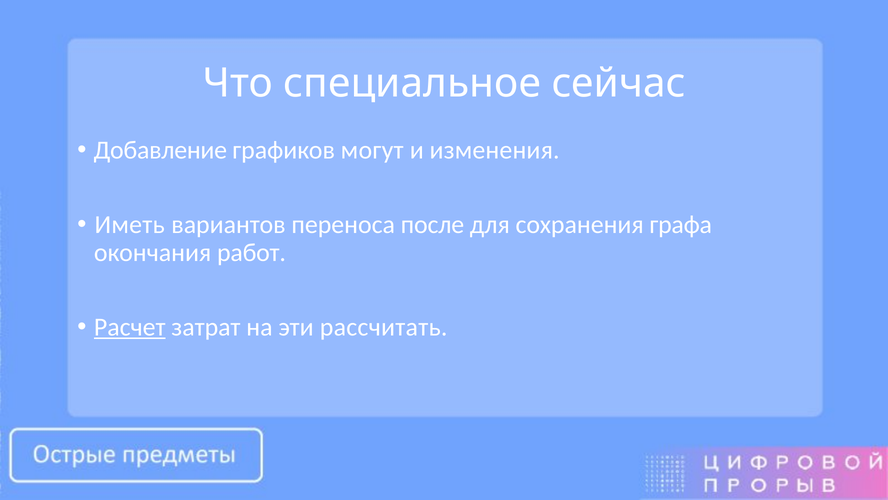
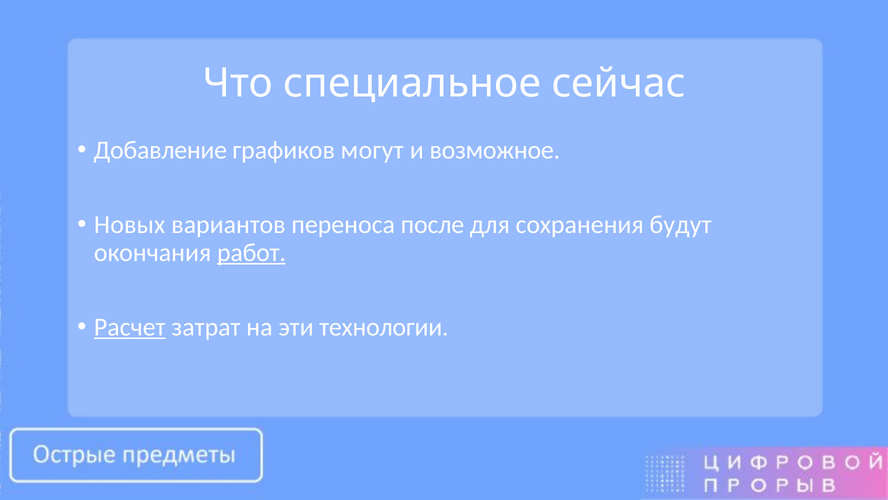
изменения: изменения -> возможное
Иметь: Иметь -> Новых
графа: графа -> будут
работ underline: none -> present
рассчитать: рассчитать -> технологии
